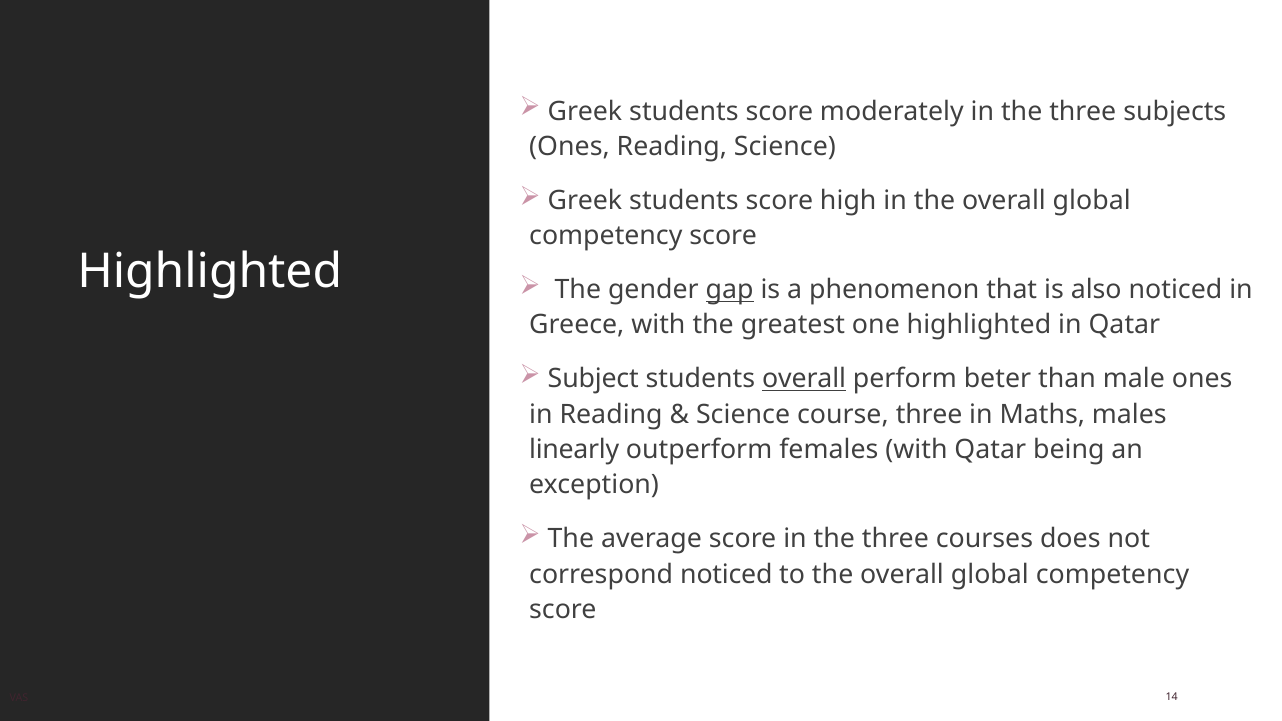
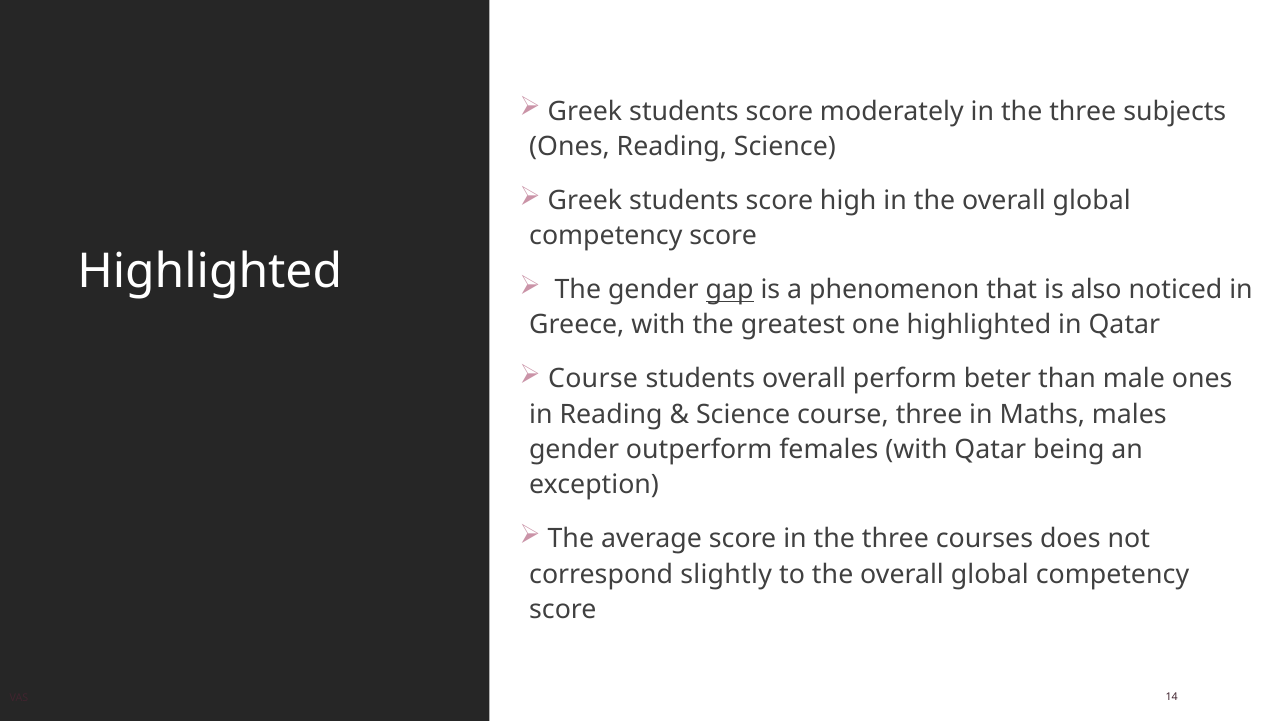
Subject at (593, 379): Subject -> Course
overall at (804, 379) underline: present -> none
linearly at (574, 450): linearly -> gender
correspond noticed: noticed -> slightly
